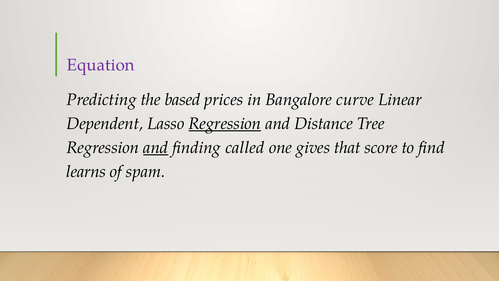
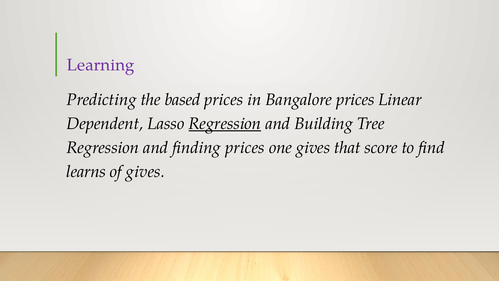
Equation: Equation -> Learning
Bangalore curve: curve -> prices
Distance: Distance -> Building
and at (156, 147) underline: present -> none
finding called: called -> prices
of spam: spam -> gives
